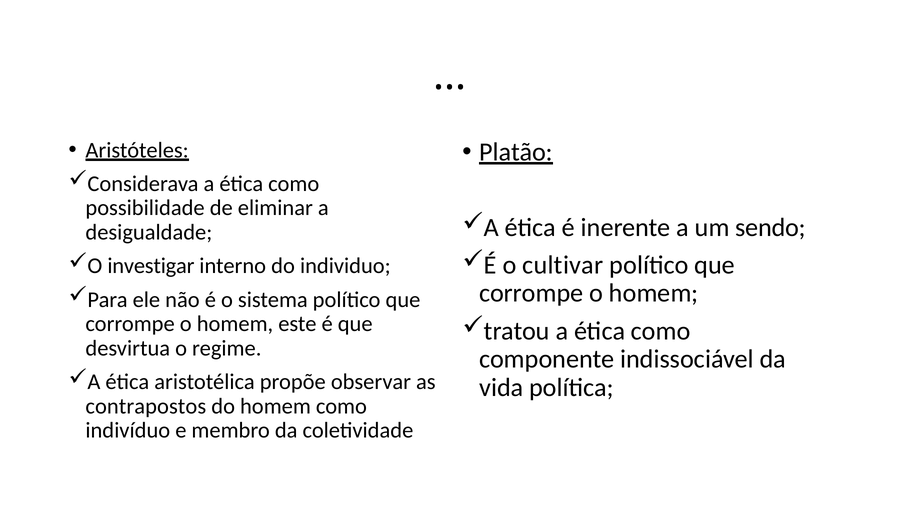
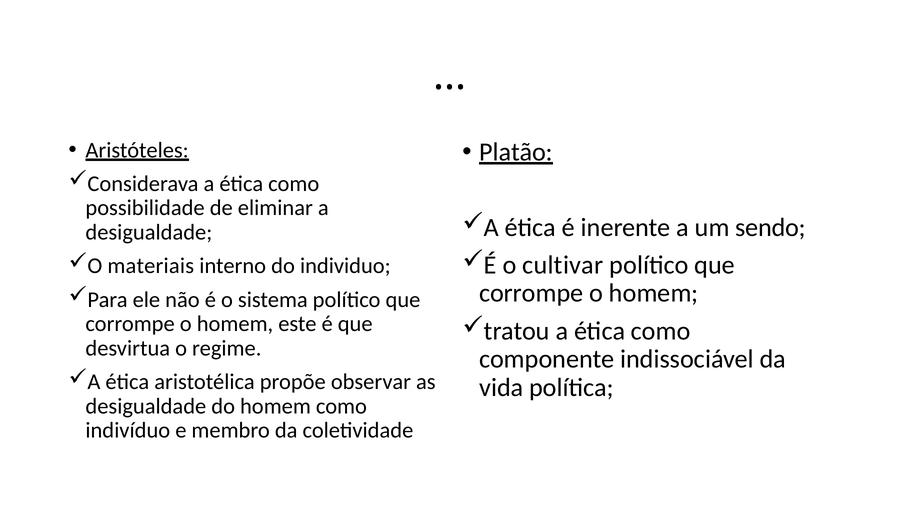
investigar: investigar -> materiais
contrapostos at (146, 406): contrapostos -> desigualdade
